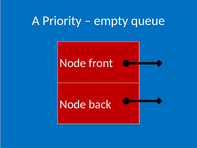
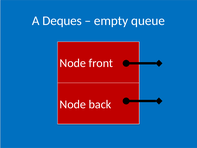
Priority: Priority -> Deques
